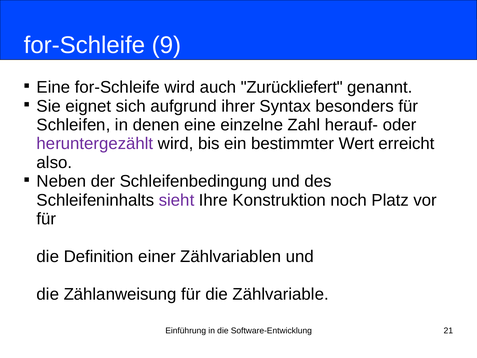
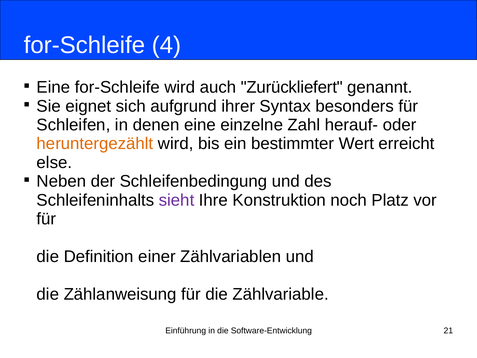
9: 9 -> 4
heruntergezählt colour: purple -> orange
also: also -> else
